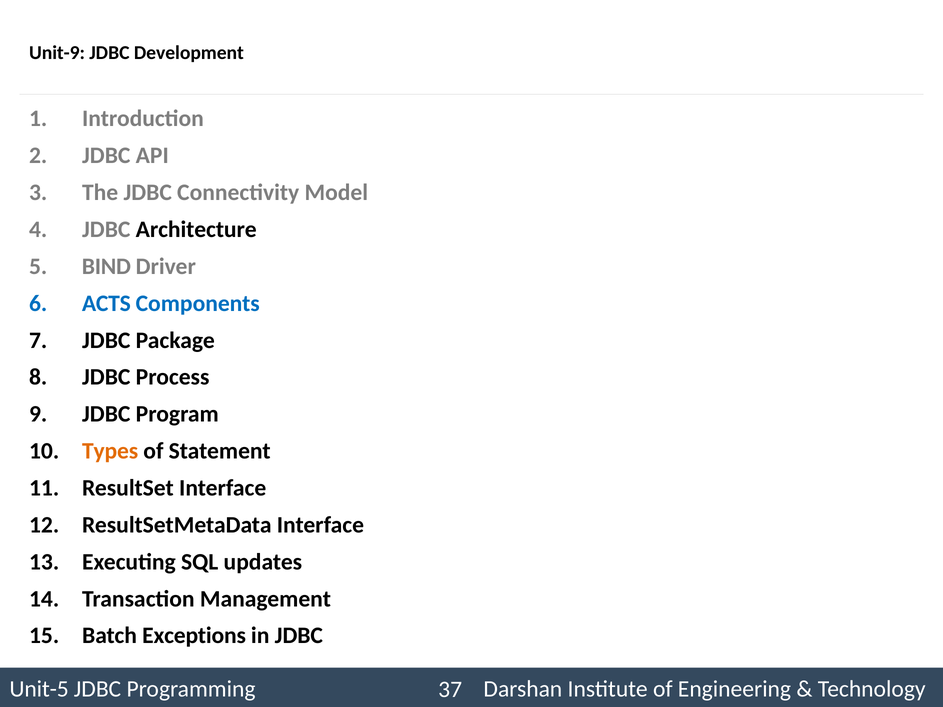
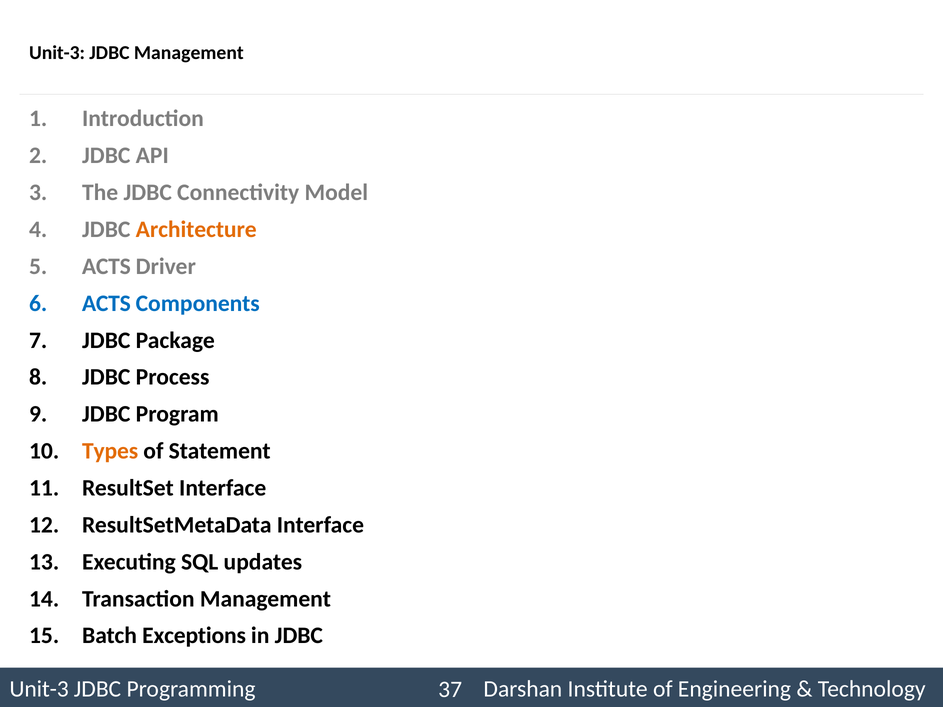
Unit-9 at (57, 53): Unit-9 -> Unit-3
JDBC Development: Development -> Management
Architecture colour: black -> orange
BIND at (106, 267): BIND -> ACTS
Unit-5 at (39, 689): Unit-5 -> Unit-3
